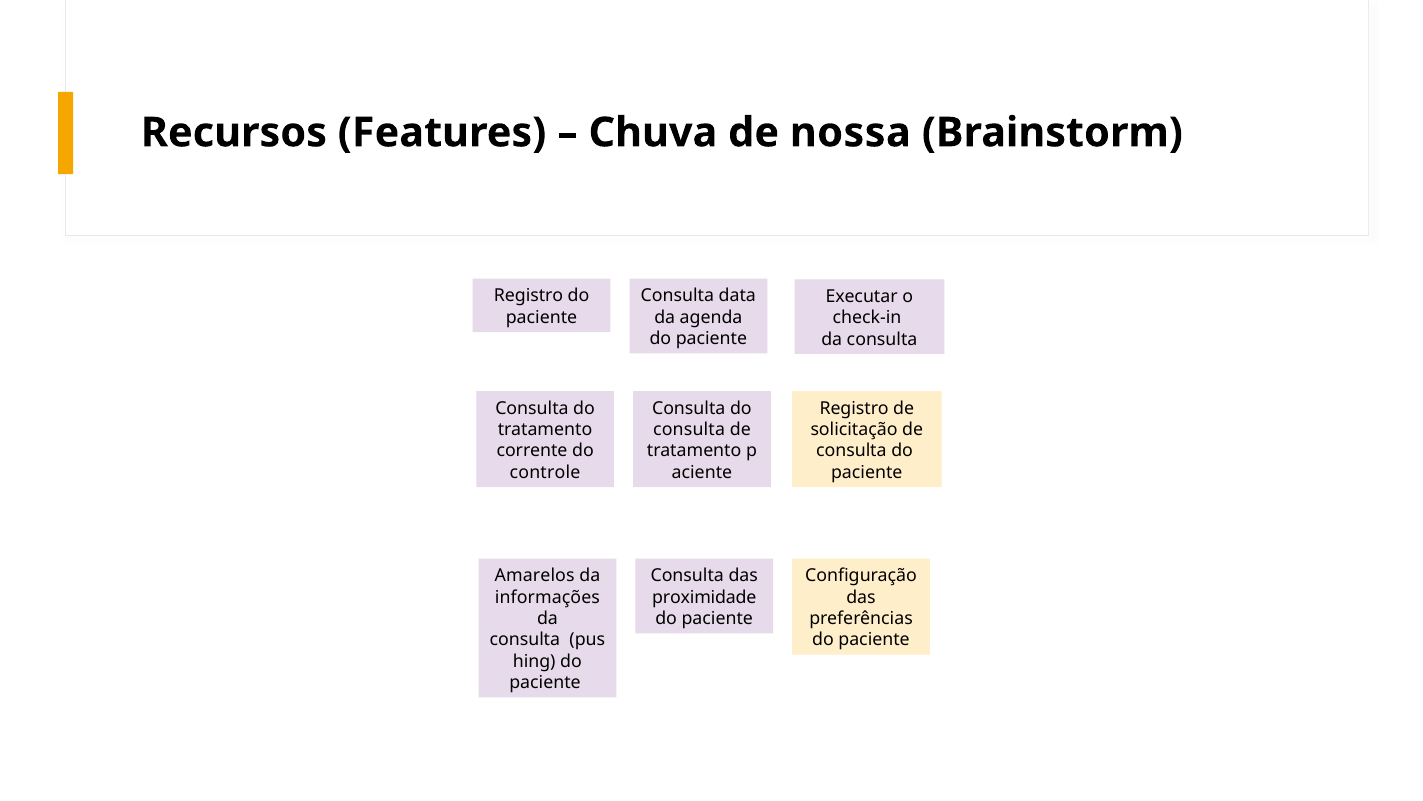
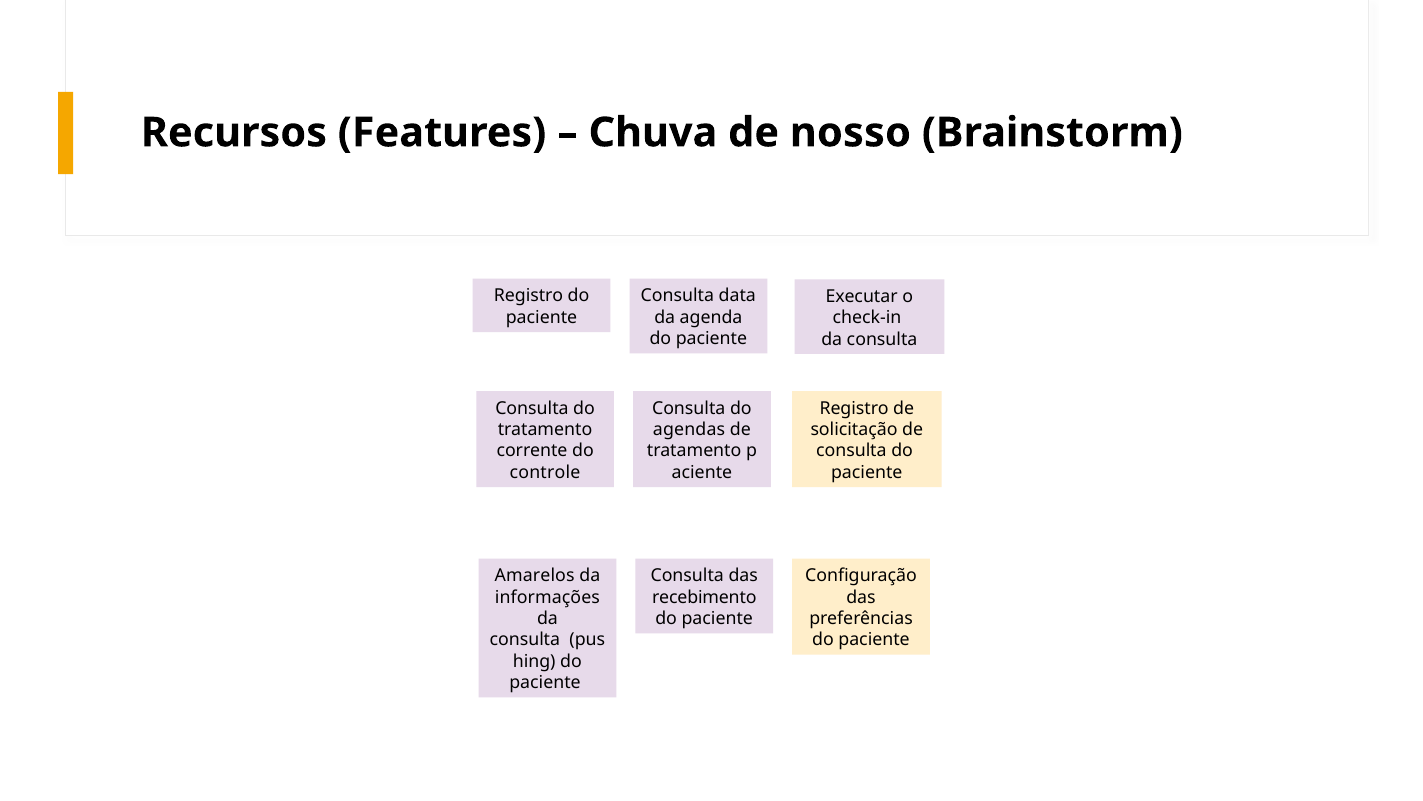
nossa: nossa -> nosso
consulta at (689, 429): consulta -> agendas
proximidade: proximidade -> recebimento
